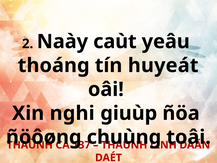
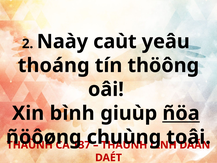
huyeát: huyeát -> thöông
nghi: nghi -> bình
ñöa underline: none -> present
